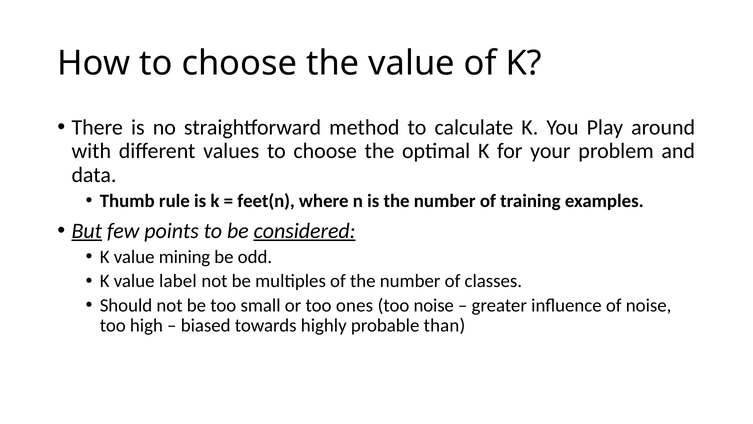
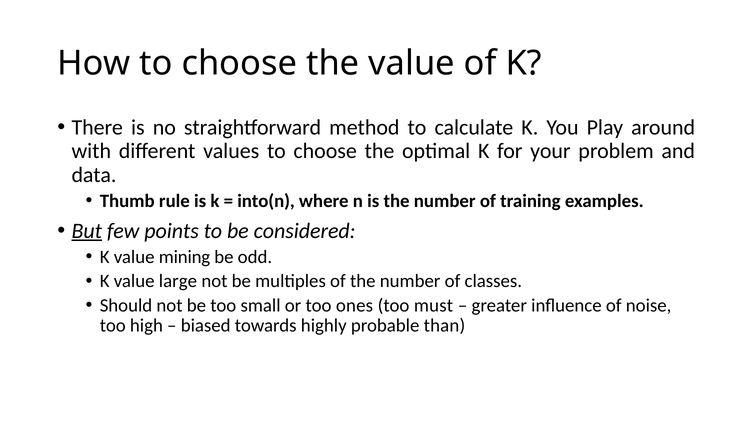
feet(n: feet(n -> into(n
considered underline: present -> none
label: label -> large
too noise: noise -> must
